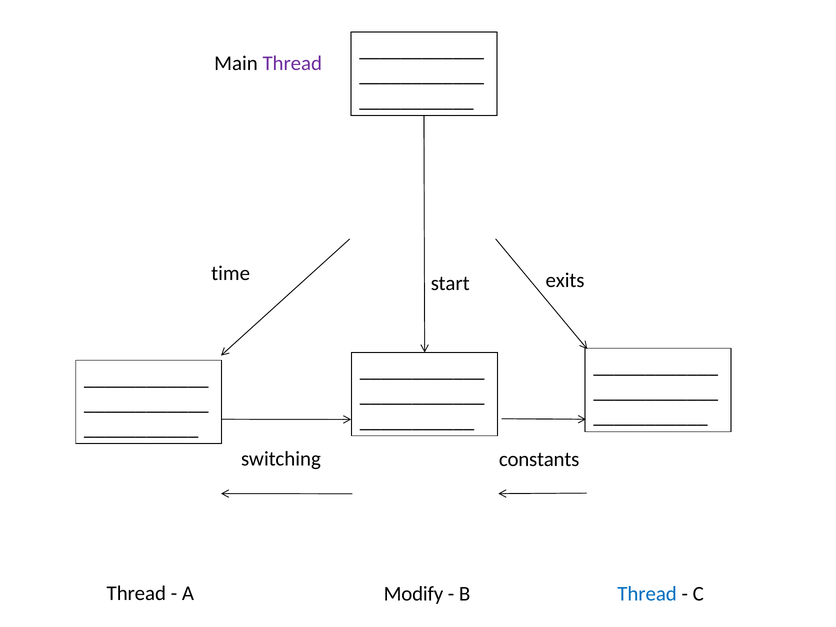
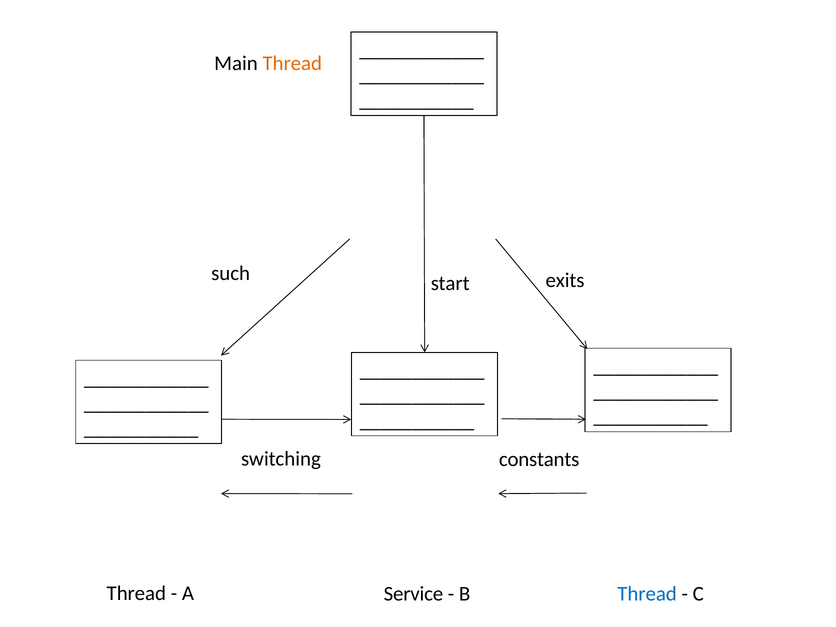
Thread at (292, 63) colour: purple -> orange
time: time -> such
Modify: Modify -> Service
